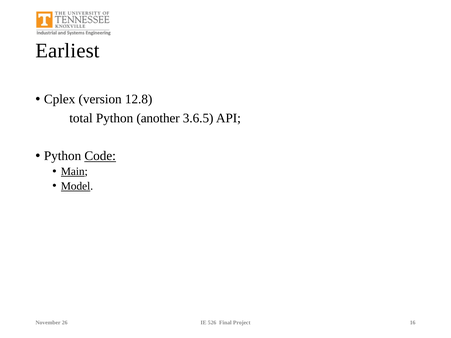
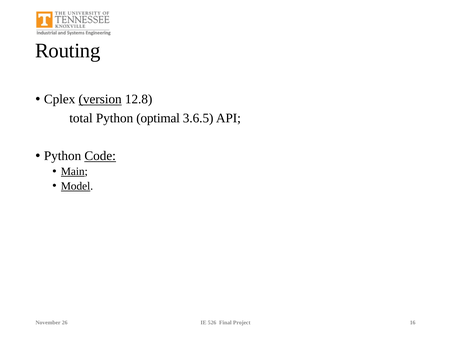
Earliest: Earliest -> Routing
version underline: none -> present
another: another -> optimal
